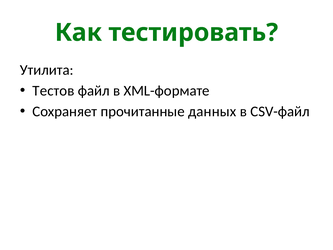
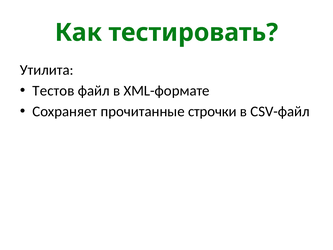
данных: данных -> строчки
